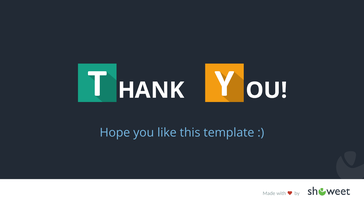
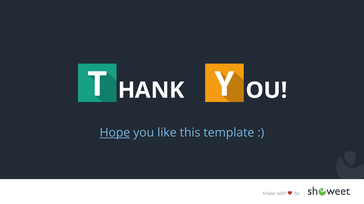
Hope underline: none -> present
